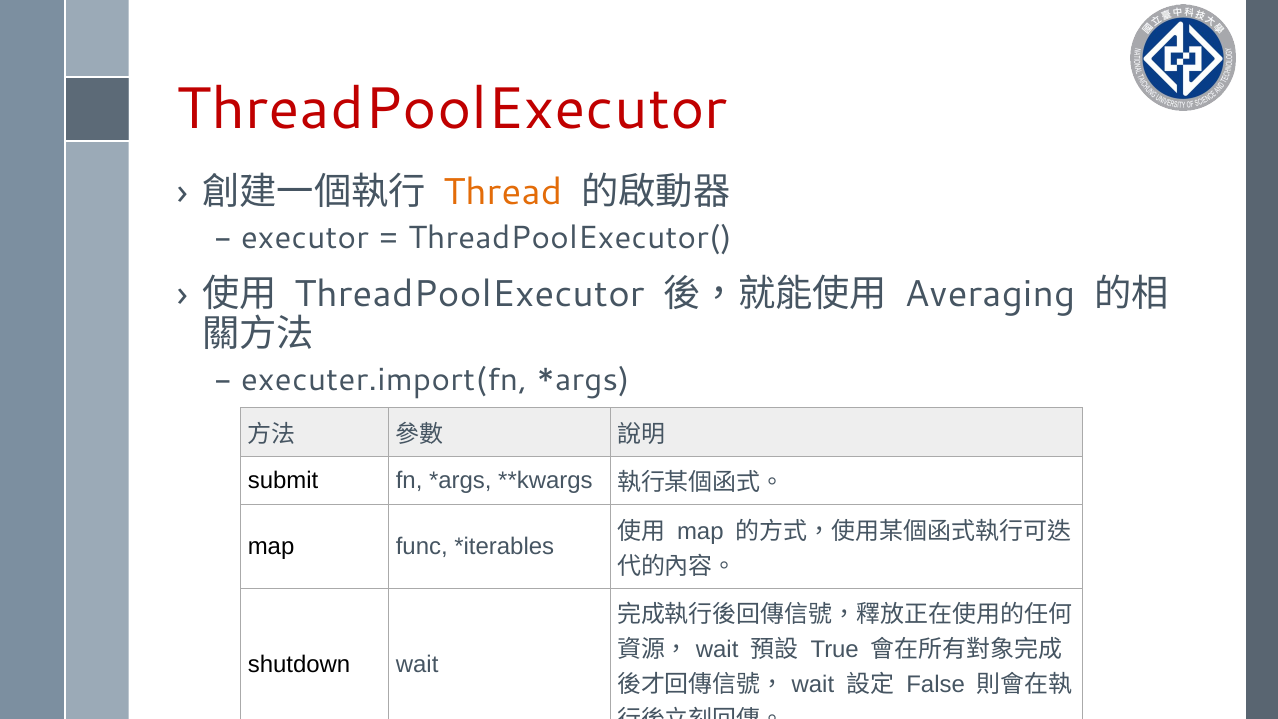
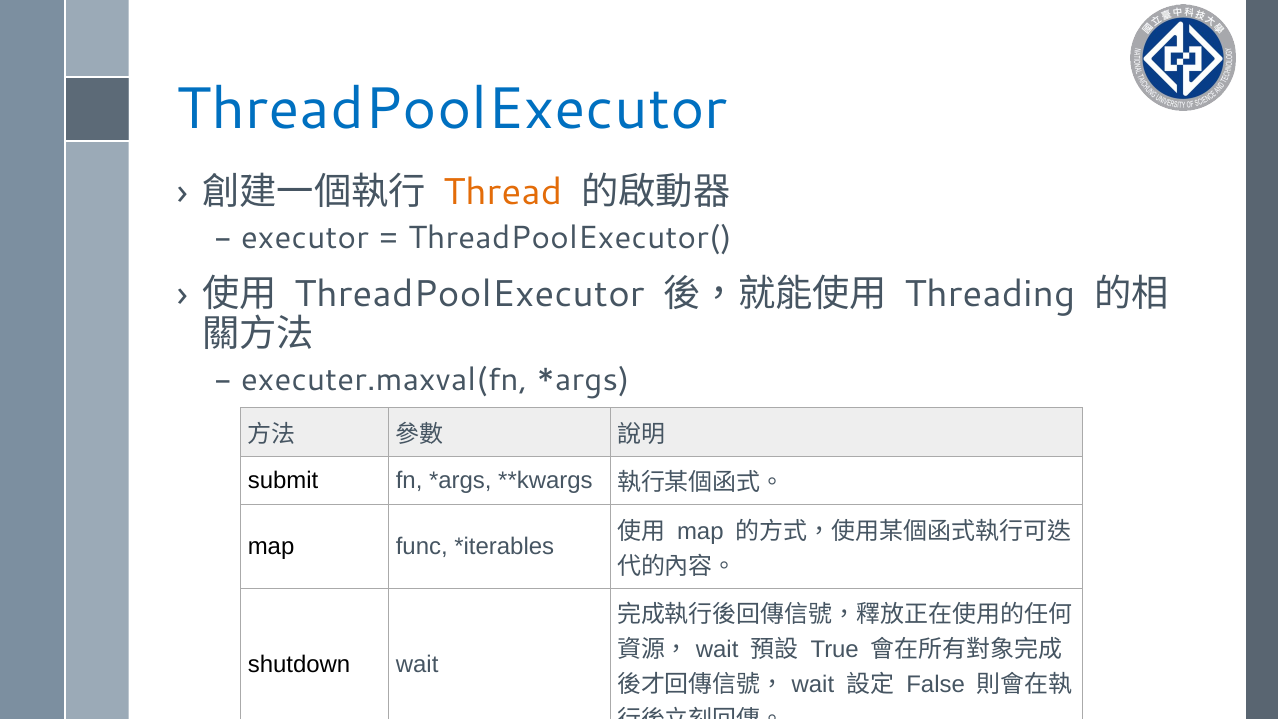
ThreadPoolExecutor at (452, 110) colour: red -> blue
Averaging: Averaging -> Threading
executer.import(fn: executer.import(fn -> executer.maxval(fn
